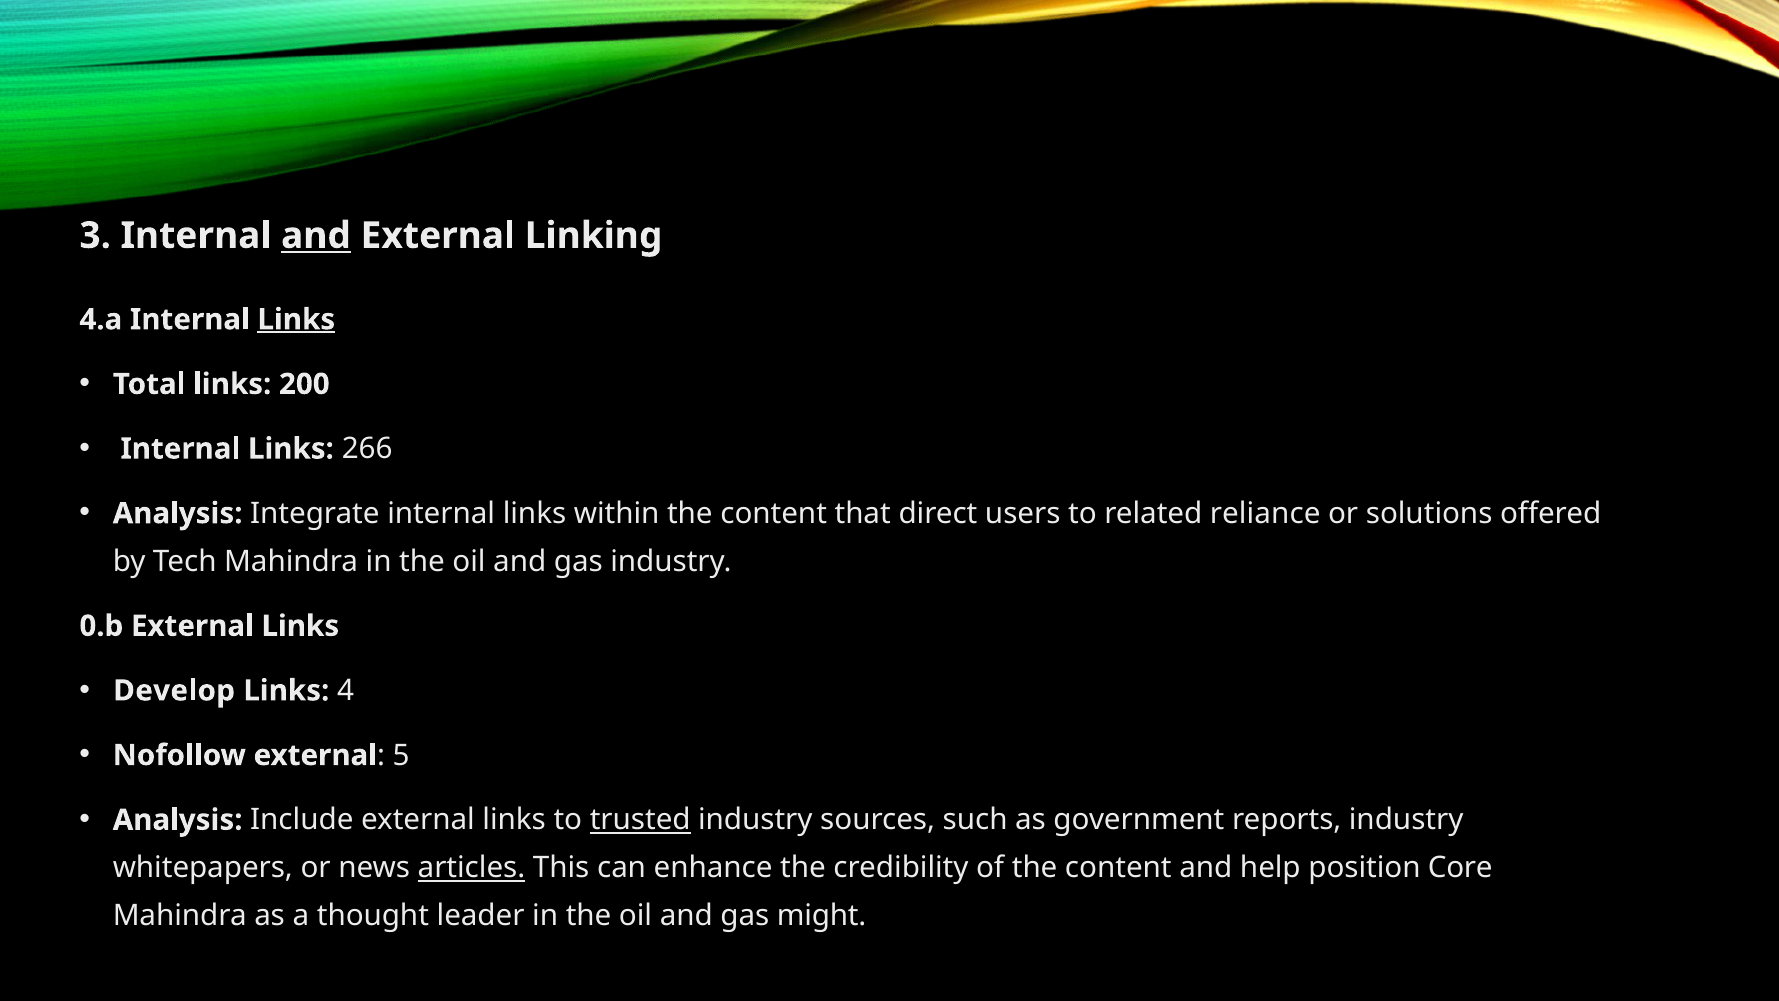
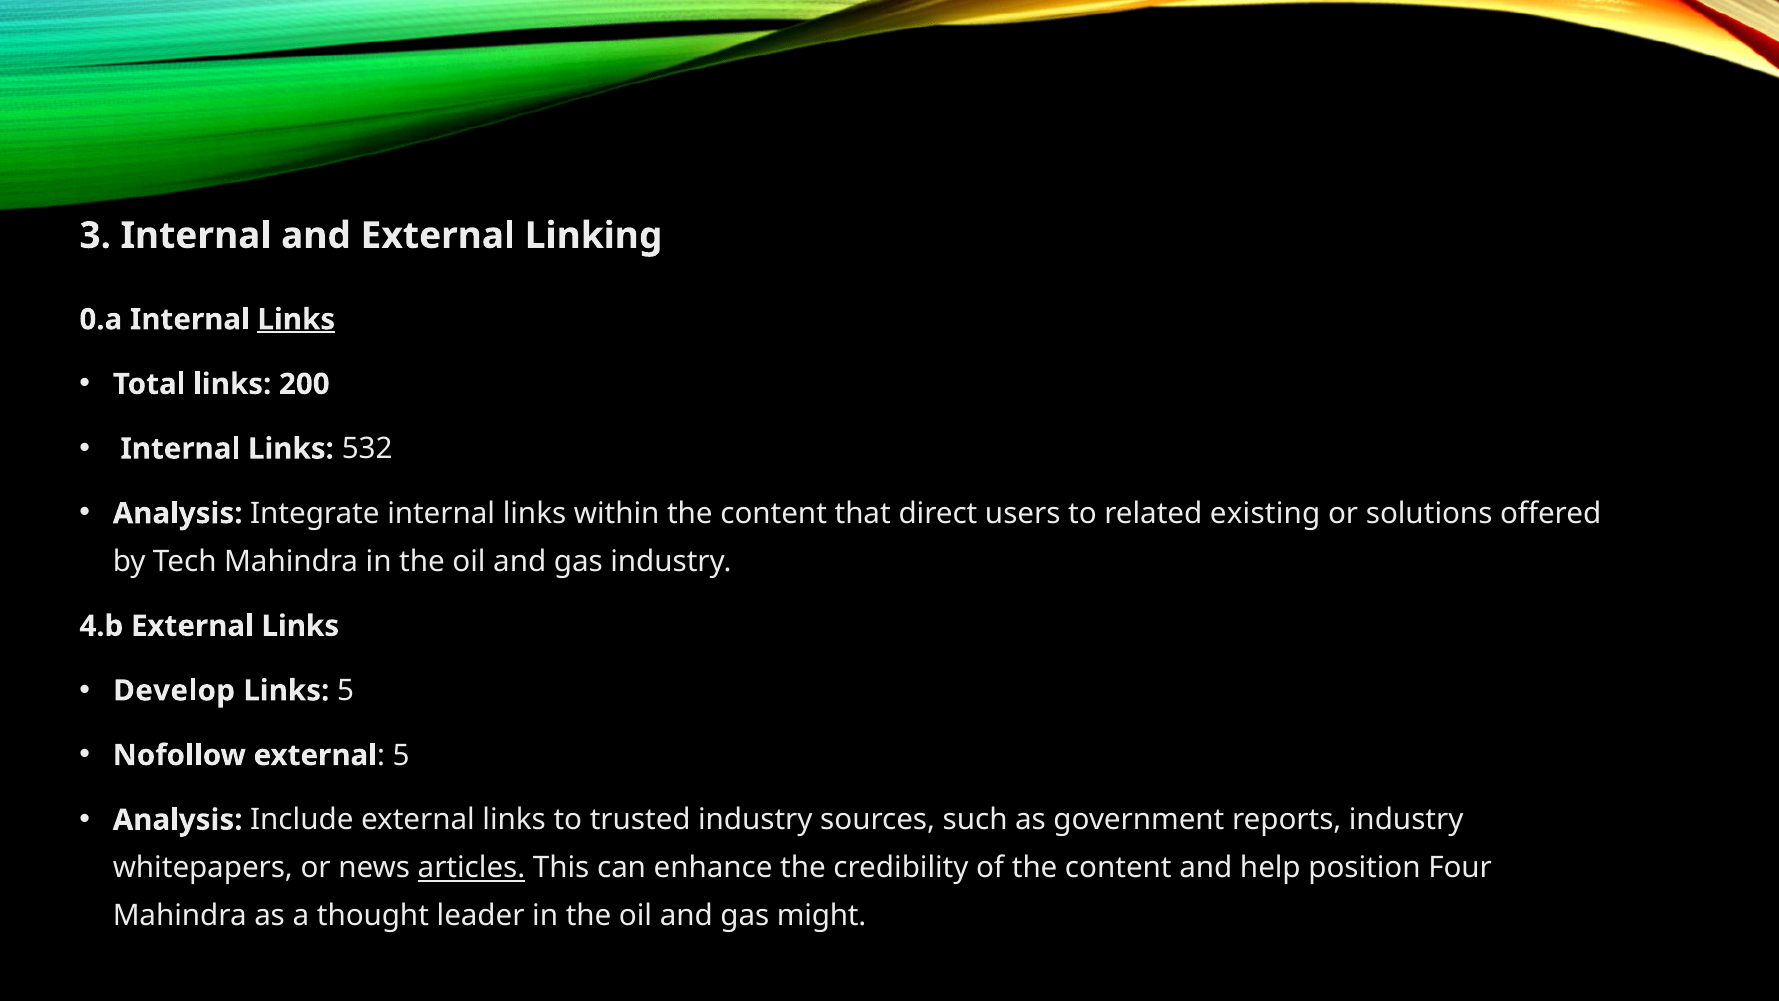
and at (316, 236) underline: present -> none
4.a: 4.a -> 0.a
266: 266 -> 532
reliance: reliance -> existing
0.b: 0.b -> 4.b
Links 4: 4 -> 5
trusted underline: present -> none
Core: Core -> Four
